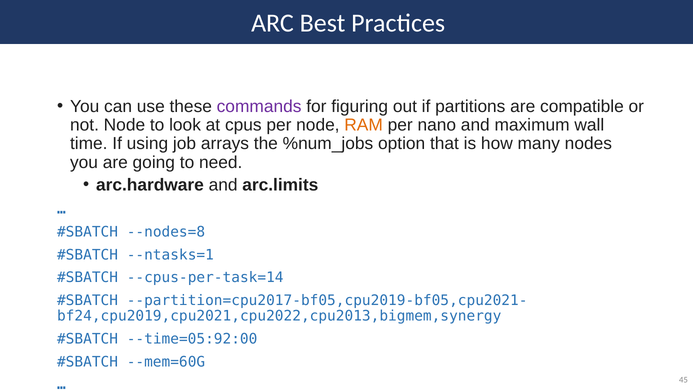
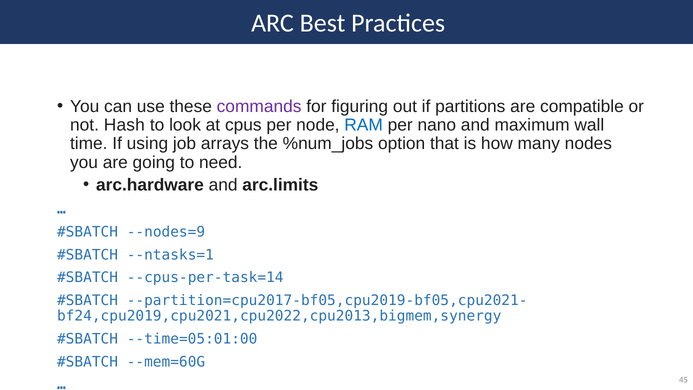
not Node: Node -> Hash
RAM colour: orange -> blue
--nodes=8: --nodes=8 -> --nodes=9
--time=05:92:00: --time=05:92:00 -> --time=05:01:00
